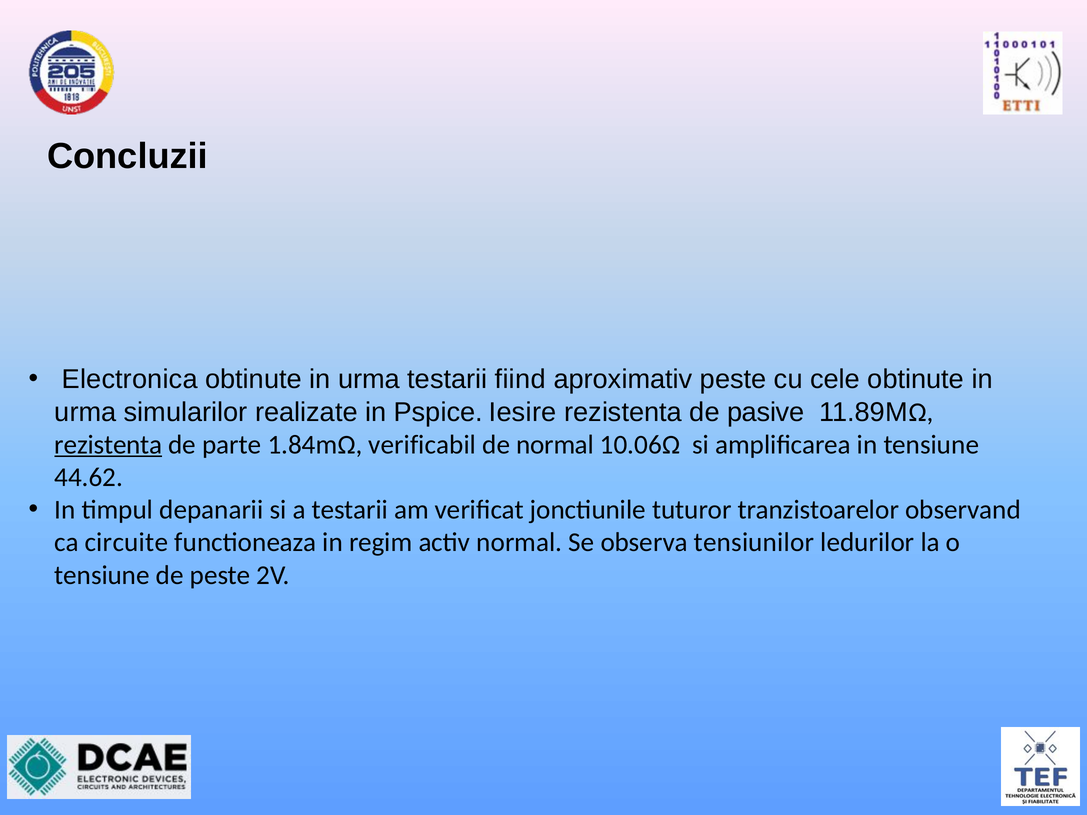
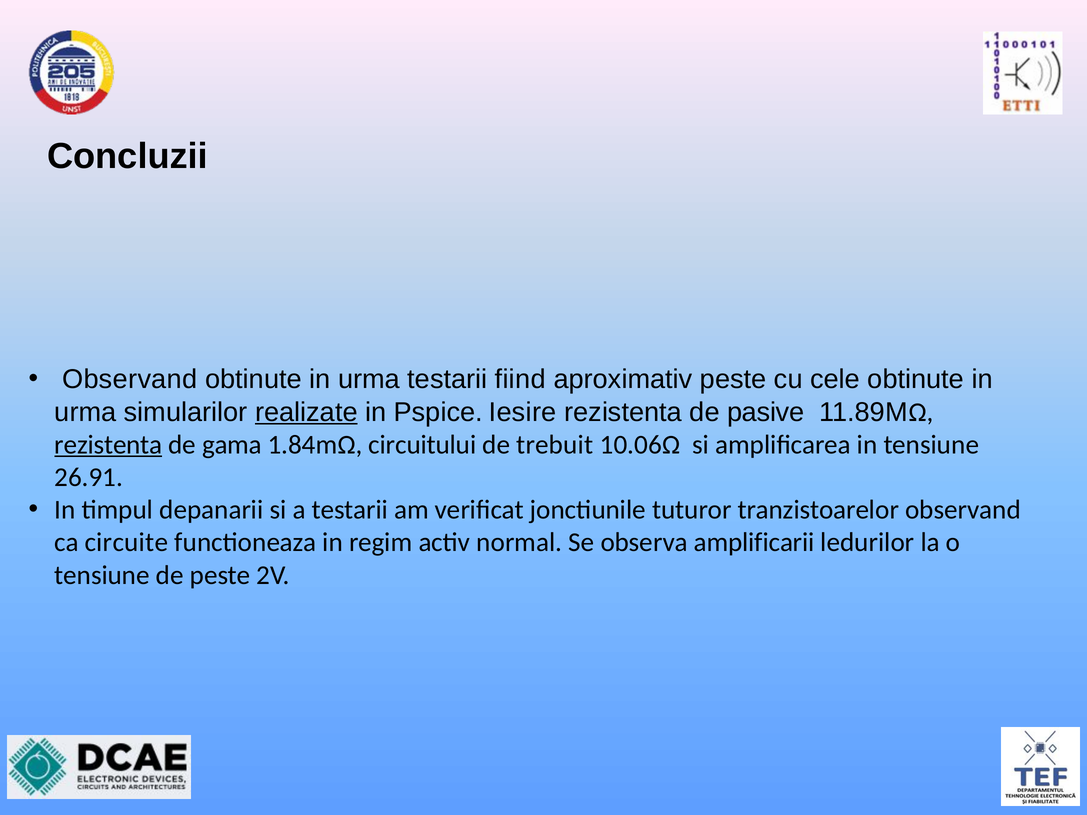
Electronica at (130, 380): Electronica -> Observand
realizate underline: none -> present
parte: parte -> gama
verificabil: verificabil -> circuitului
de normal: normal -> trebuit
44.62: 44.62 -> 26.91
tensiunilor: tensiunilor -> amplificarii
